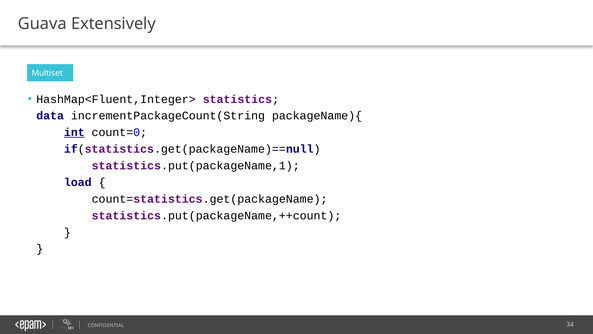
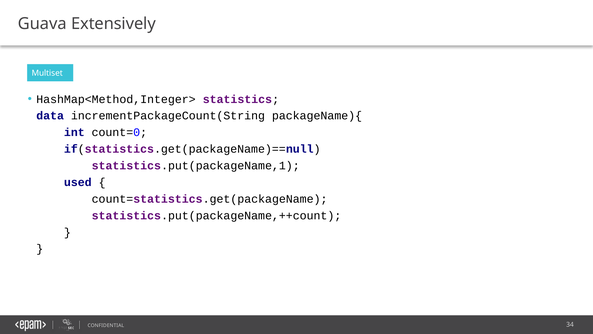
HashMap<Fluent,Integer>: HashMap<Fluent,Integer> -> HashMap<Method,Integer>
int underline: present -> none
load: load -> used
